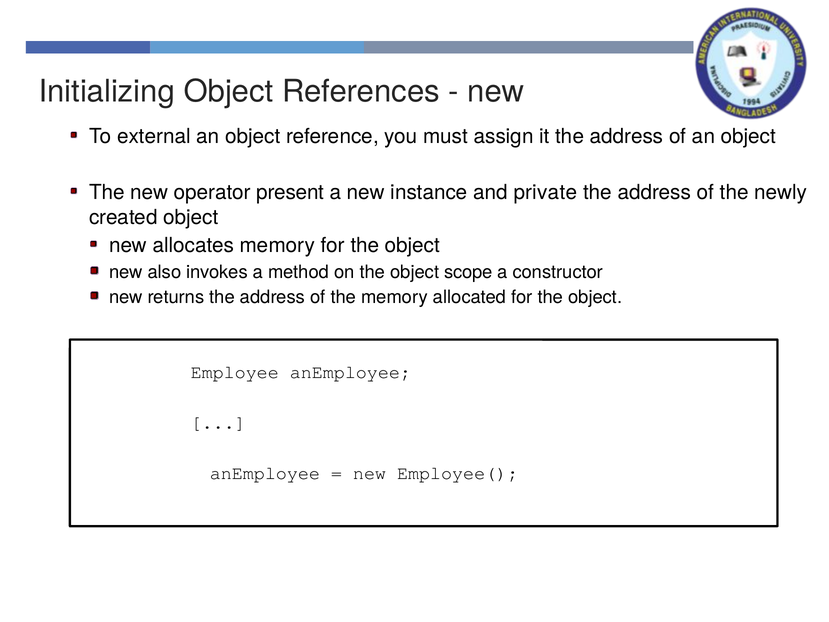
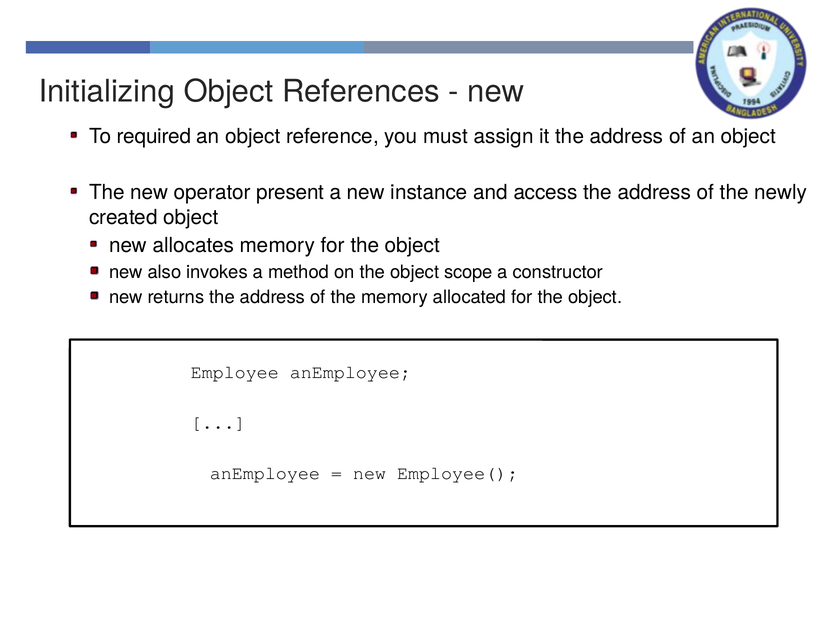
external: external -> required
private: private -> access
